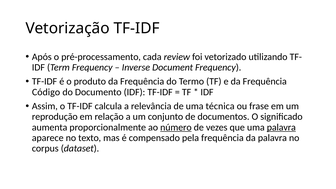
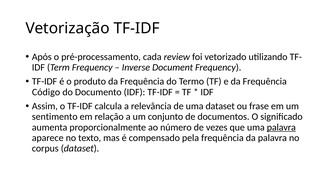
uma técnica: técnica -> dataset
reprodução: reprodução -> sentimento
número underline: present -> none
